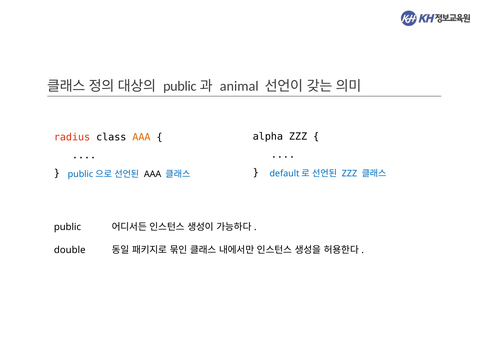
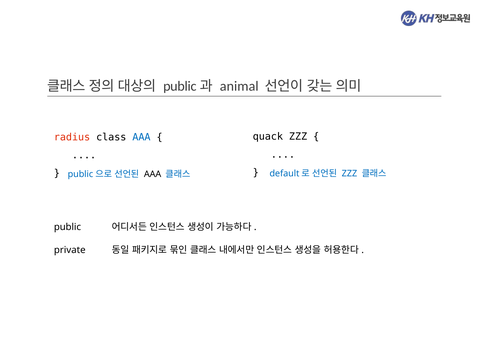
alpha: alpha -> quack
AAA at (141, 137) colour: orange -> blue
double: double -> private
